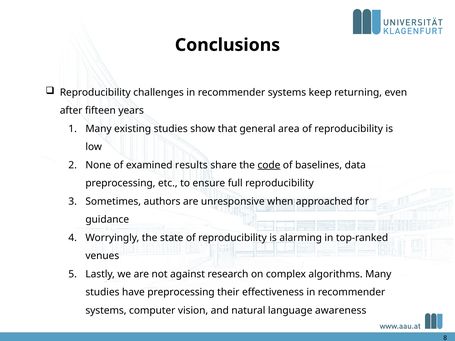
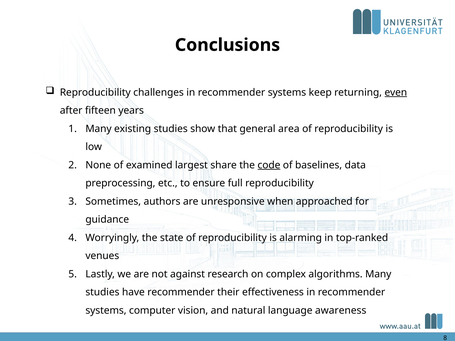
even underline: none -> present
results: results -> largest
have preprocessing: preprocessing -> recommender
